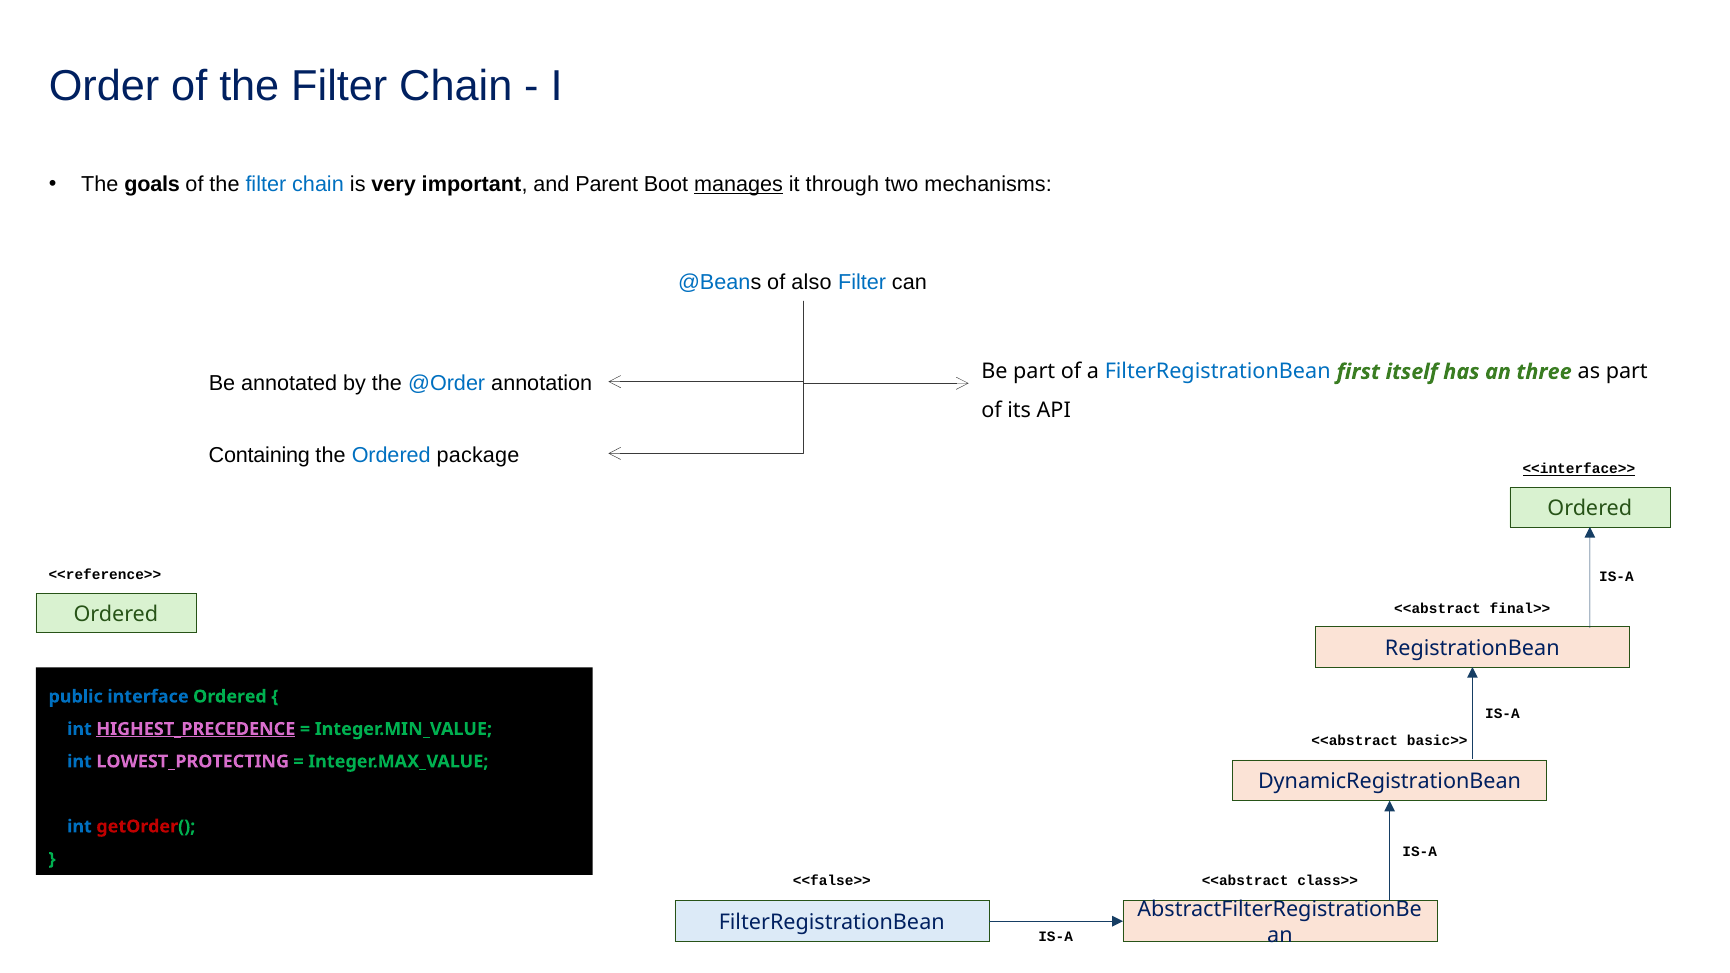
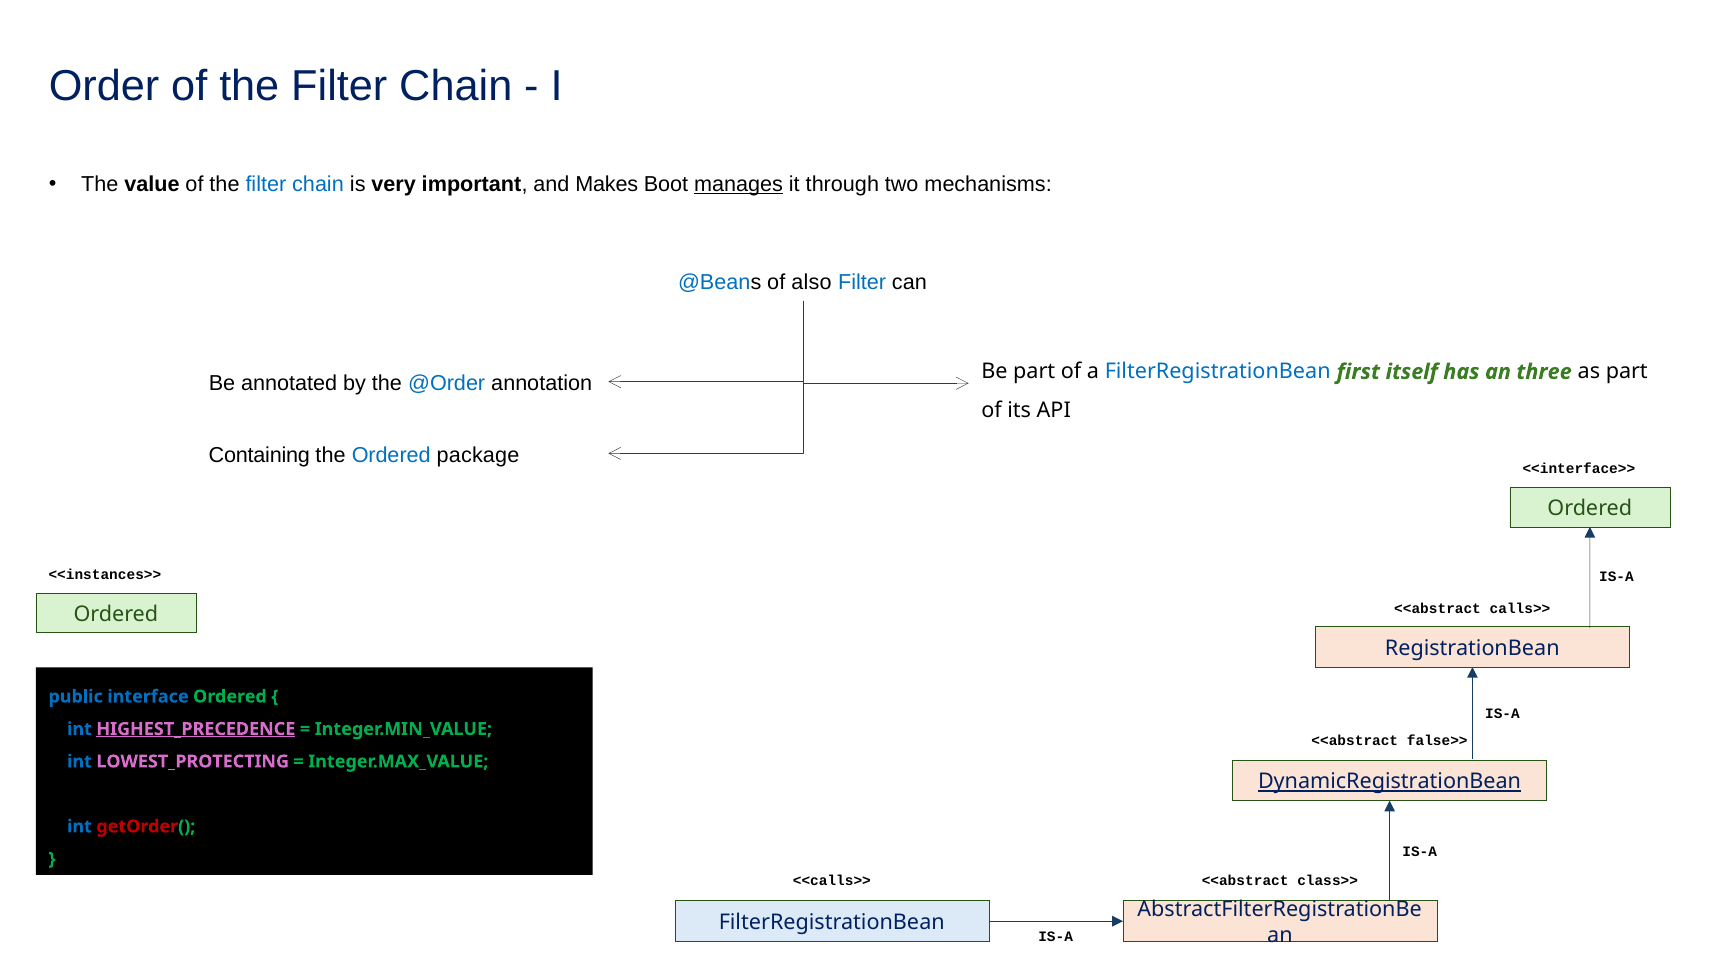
goals: goals -> value
Parent: Parent -> Makes
<<interface>> underline: present -> none
<<reference>>: <<reference>> -> <<instances>>
final>>: final>> -> calls>>
basic>>: basic>> -> false>>
DynamicRegistrationBean underline: none -> present
<<false>>: <<false>> -> <<calls>>
